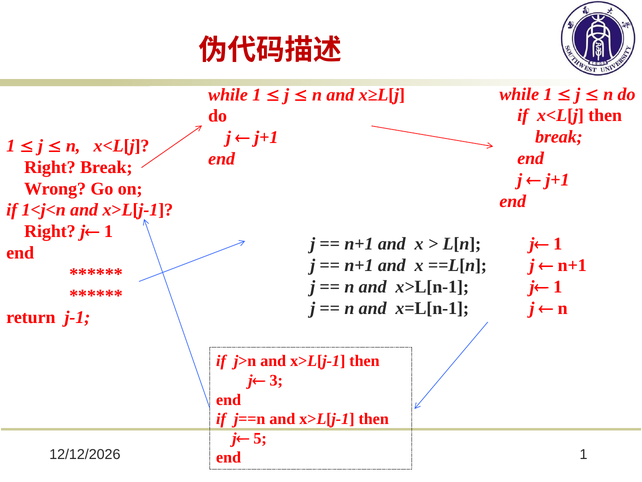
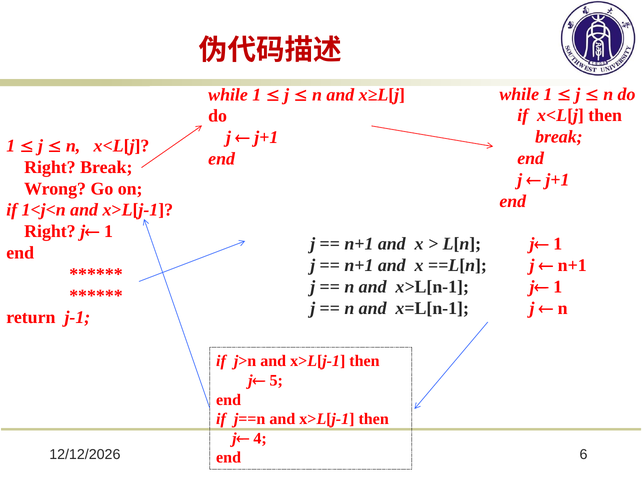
3: 3 -> 5
5: 5 -> 4
1 at (584, 454): 1 -> 6
